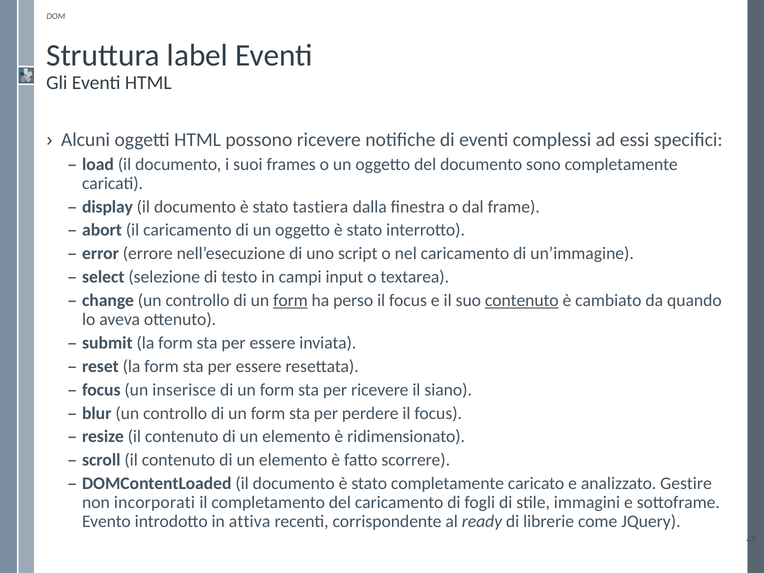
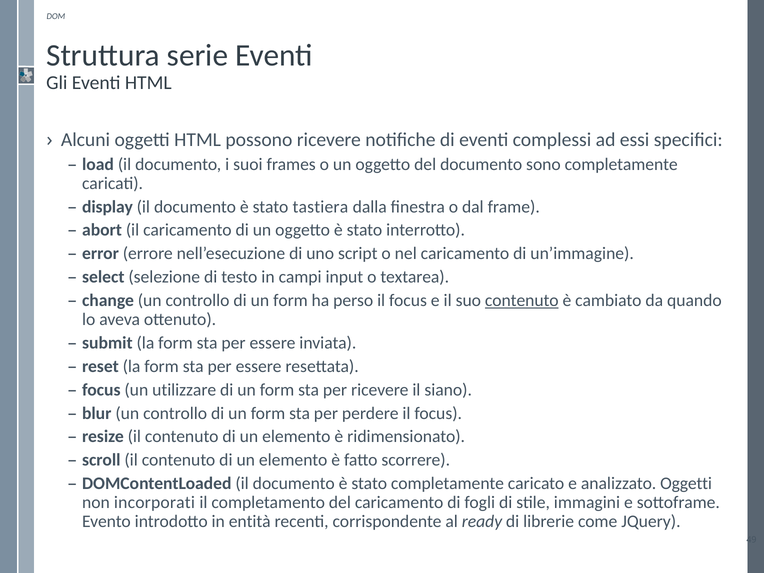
label: label -> serie
form at (290, 300) underline: present -> none
inserisce: inserisce -> utilizzare
analizzato Gestire: Gestire -> Oggetti
attiva: attiva -> entità
